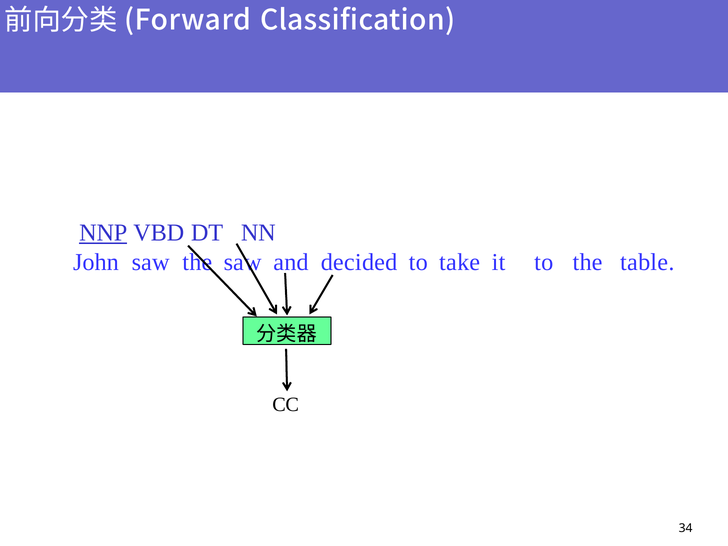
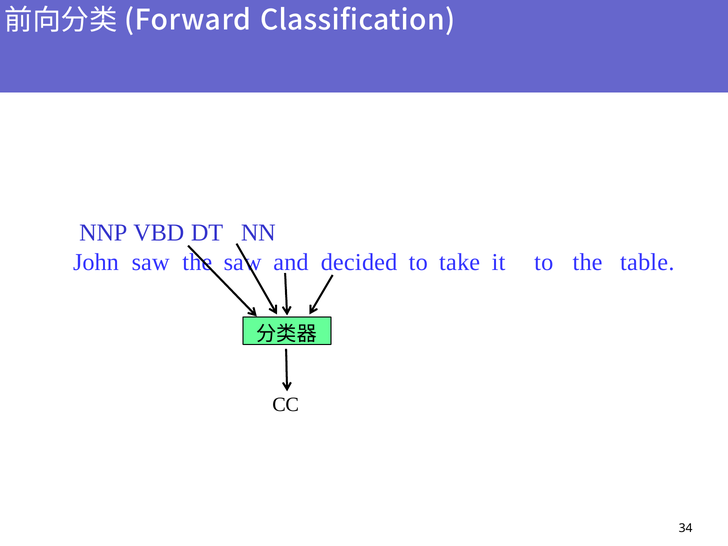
NNP underline: present -> none
